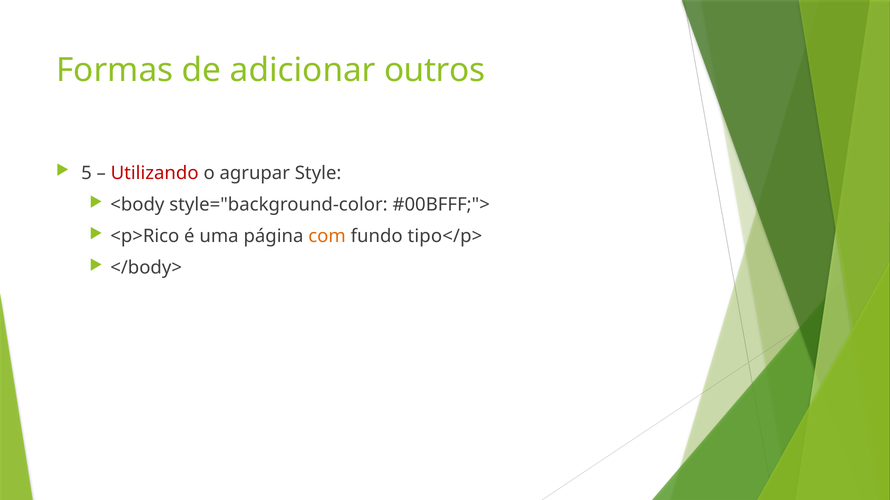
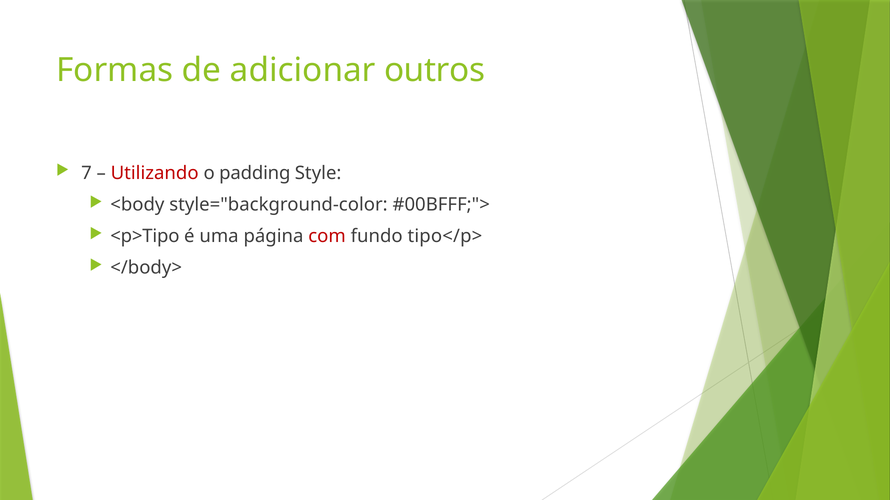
5: 5 -> 7
agrupar: agrupar -> padding
<p>Rico: <p>Rico -> <p>Tipo
com colour: orange -> red
